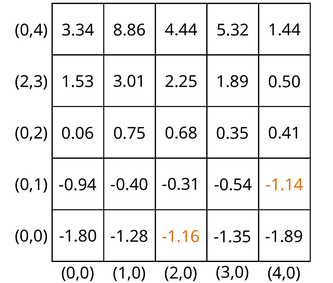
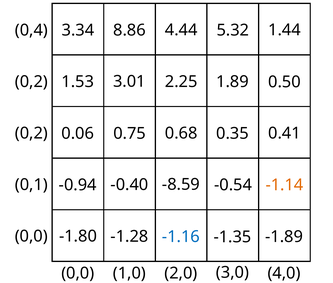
2,3 at (31, 82): 2,3 -> 0,2
-0.31: -0.31 -> -8.59
-1.16 colour: orange -> blue
